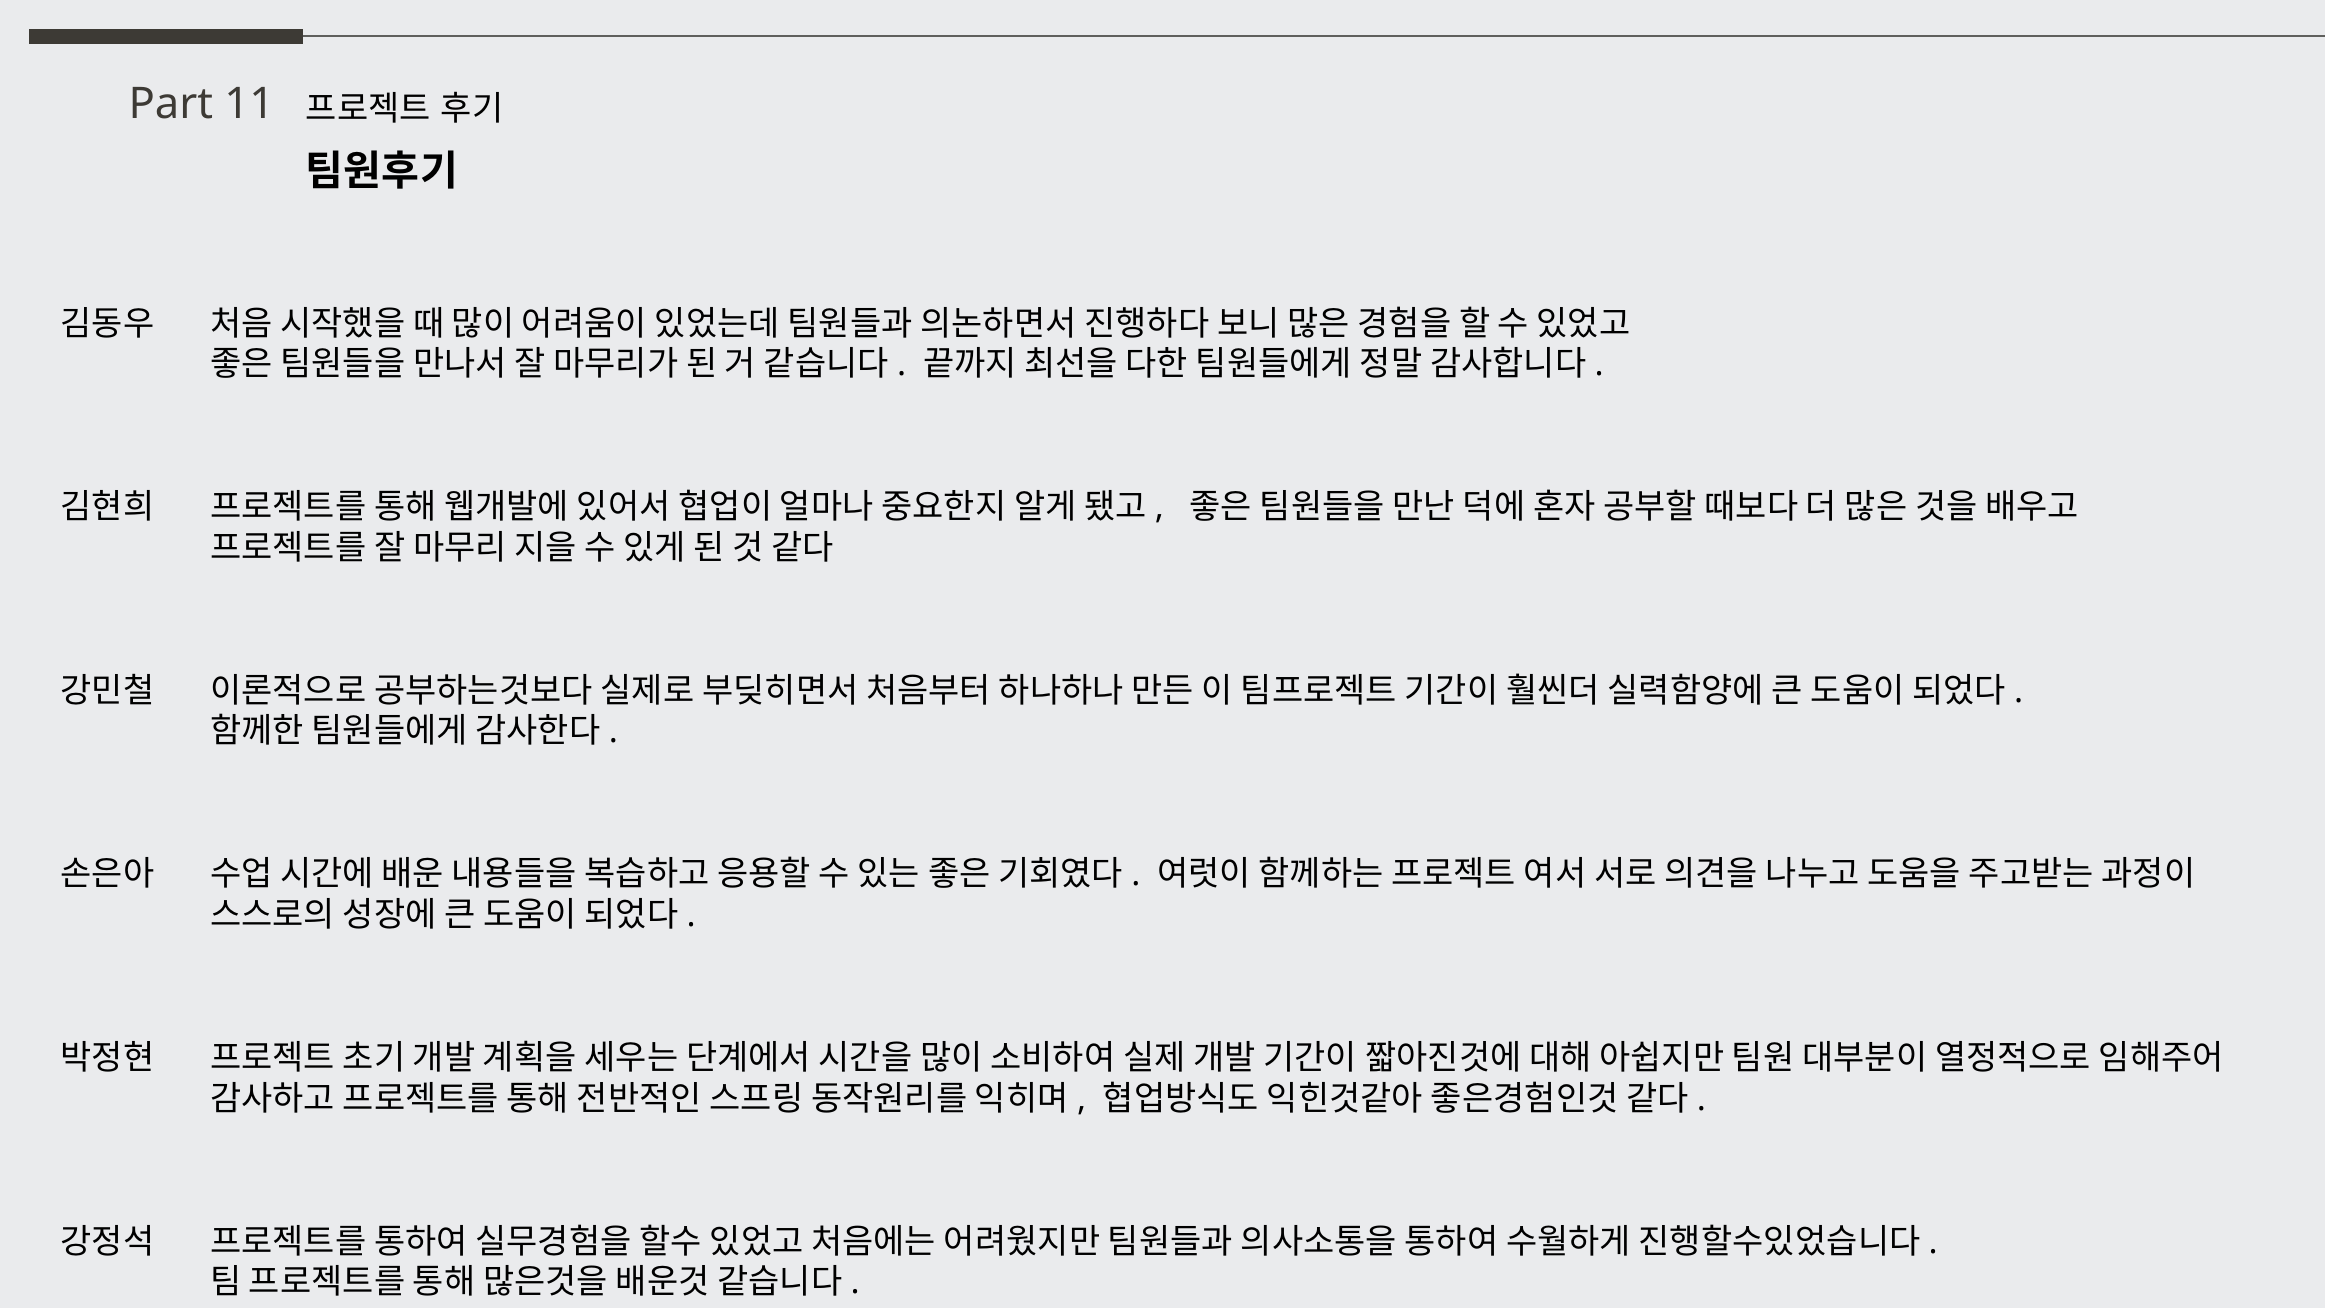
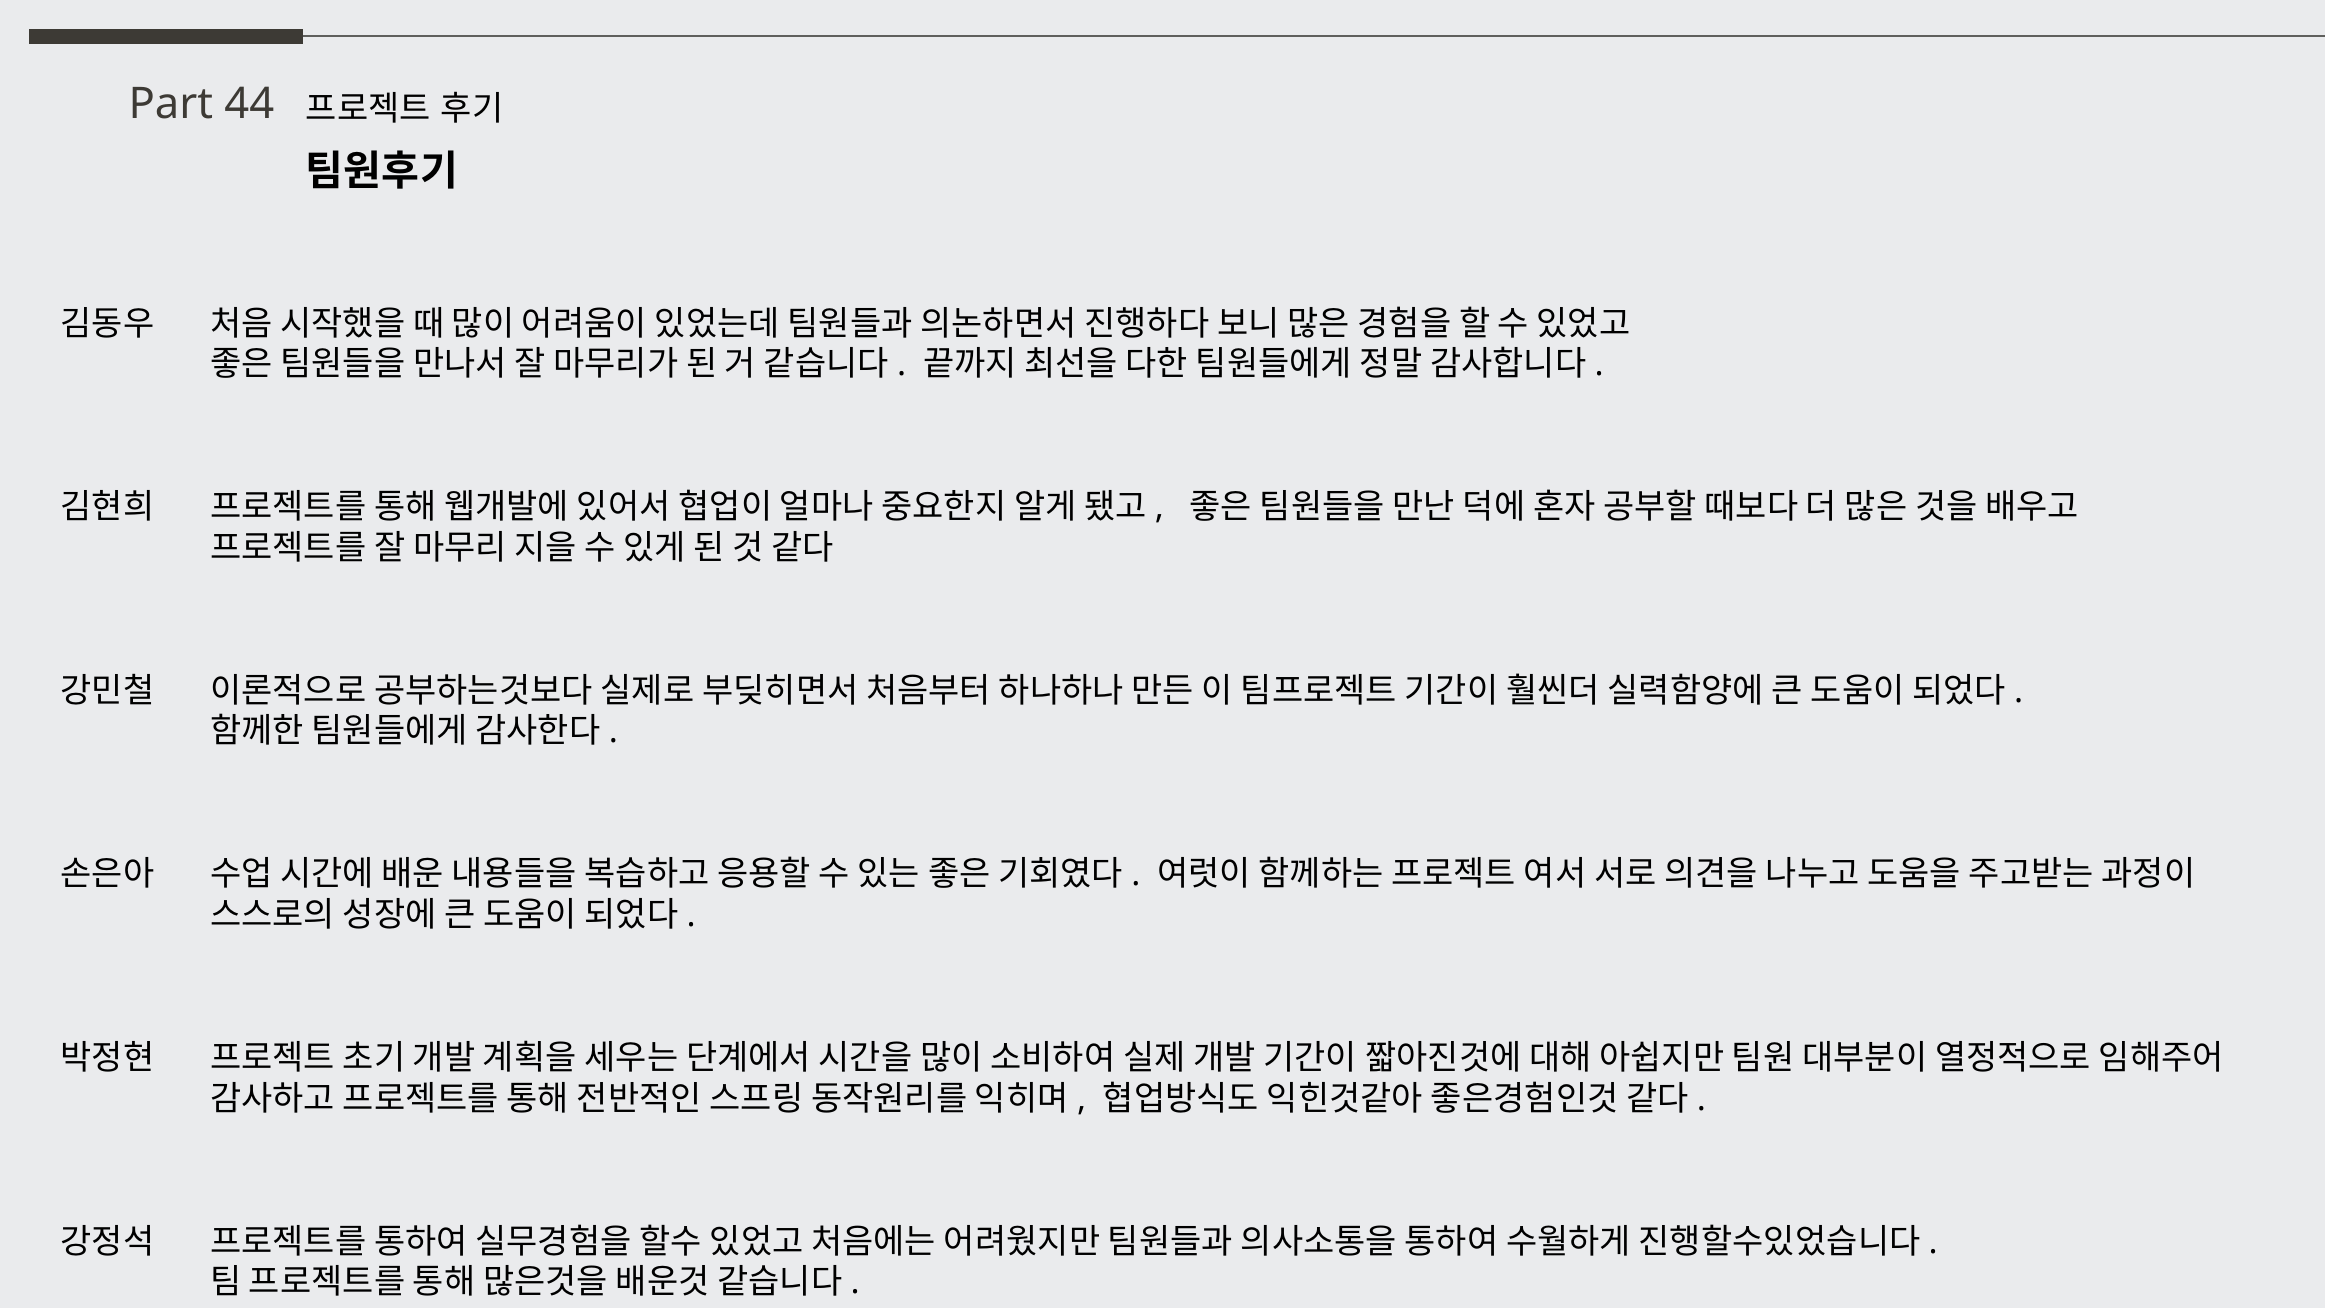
11: 11 -> 44
